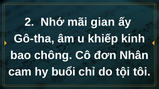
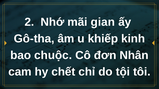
chông: chông -> chuộc
buổi: buổi -> chết
